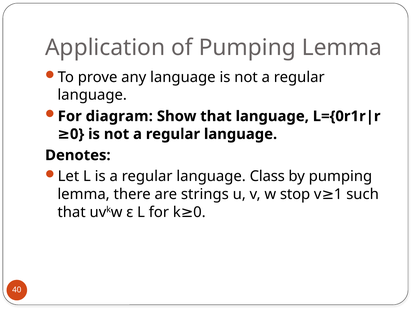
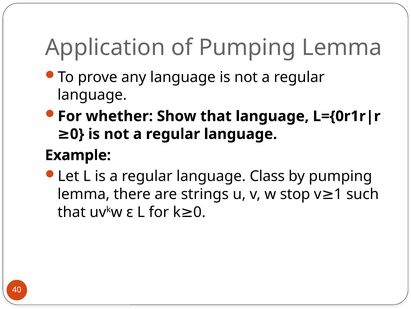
diagram: diagram -> whether
Denotes: Denotes -> Example
